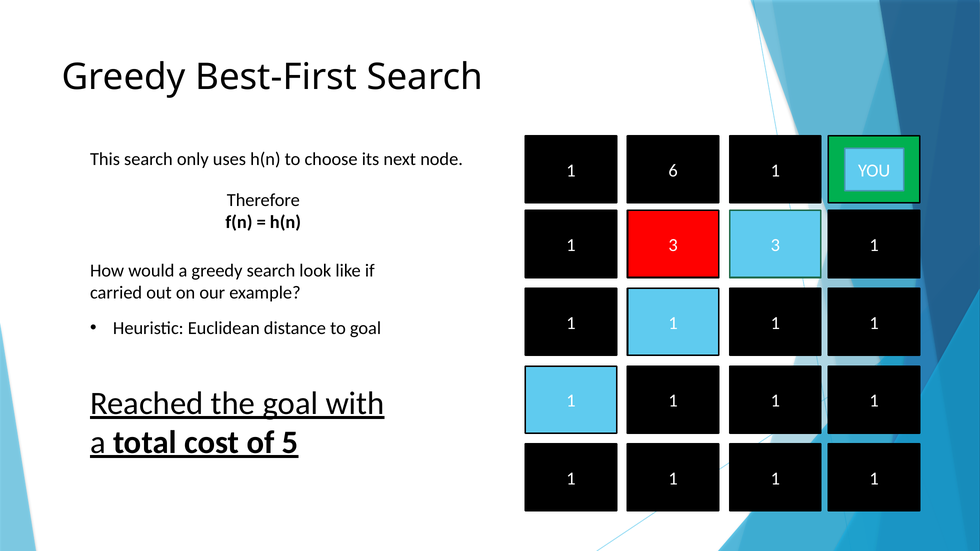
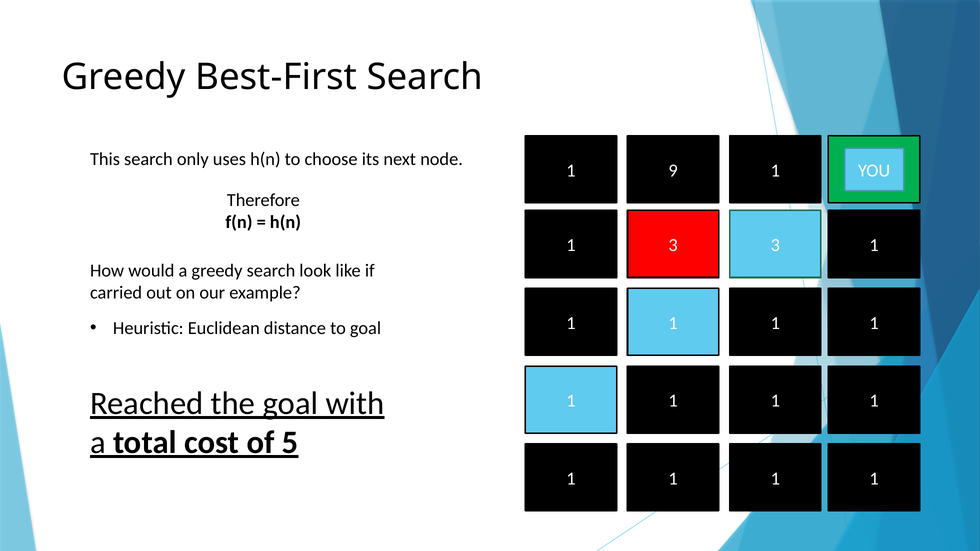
6: 6 -> 9
